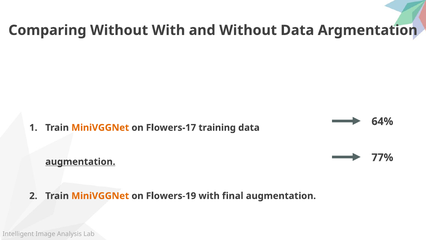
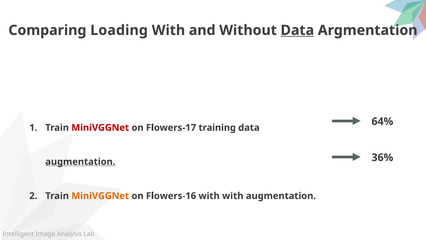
Comparing Without: Without -> Loading
Data at (297, 30) underline: none -> present
MiniVGGNet at (100, 127) colour: orange -> red
77%: 77% -> 36%
Flowers-19: Flowers-19 -> Flowers-16
with final: final -> with
